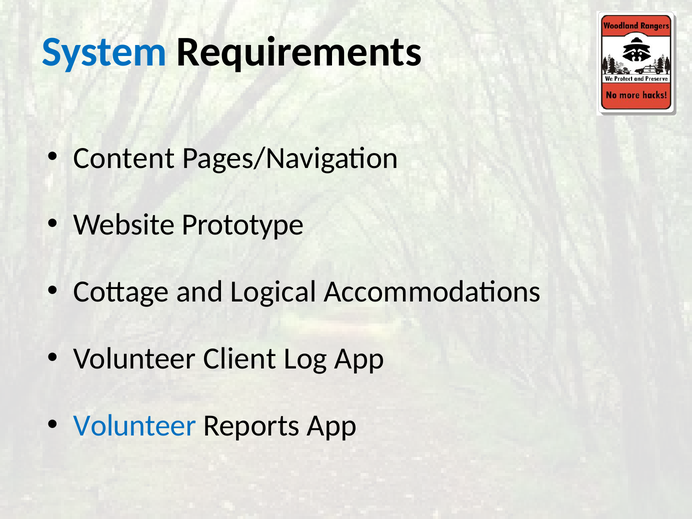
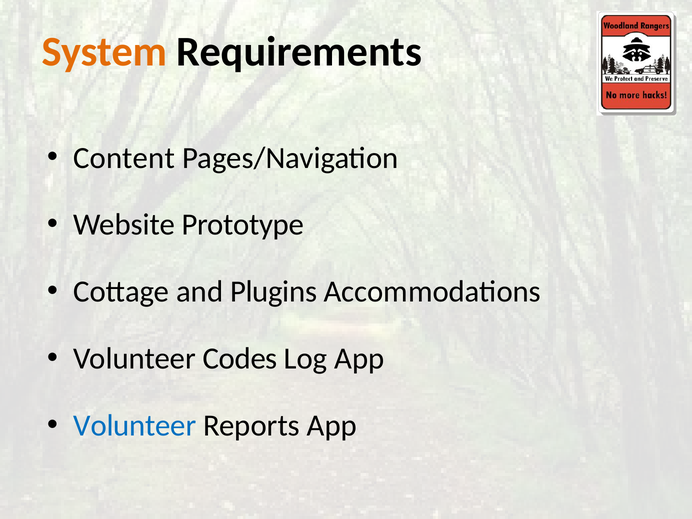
System colour: blue -> orange
Logical: Logical -> Plugins
Client: Client -> Codes
